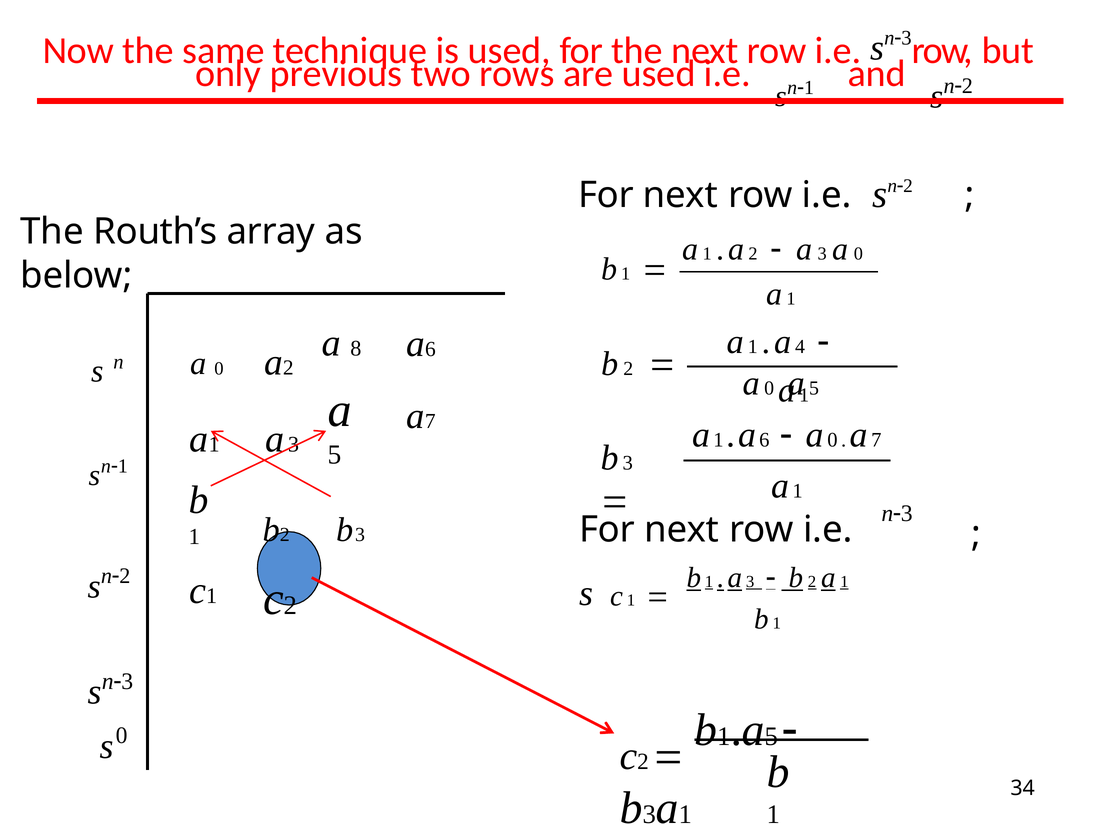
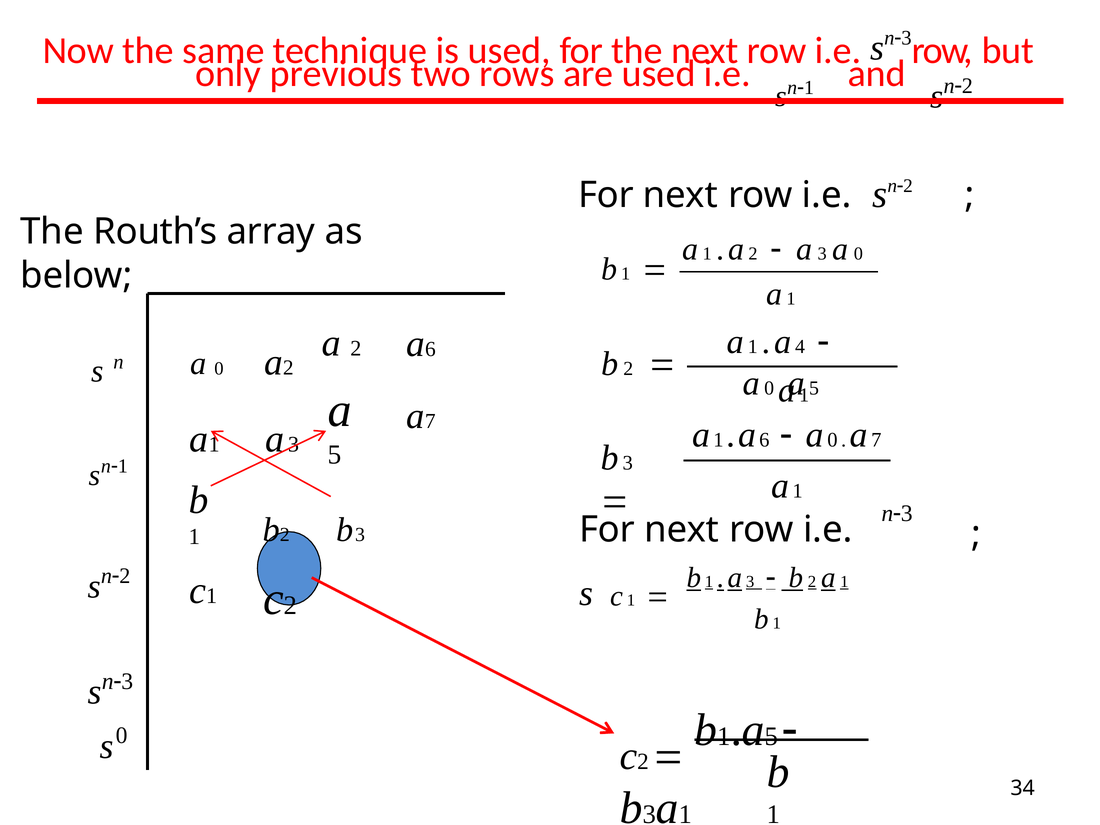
8 at (356, 348): 8 -> 2
